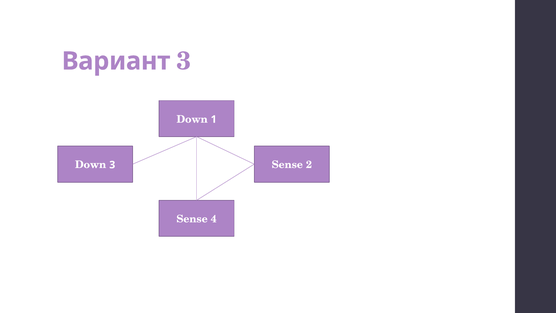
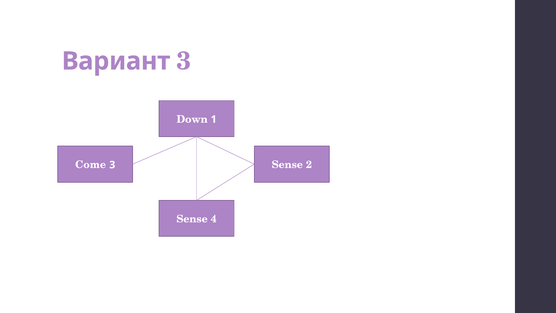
Down at (91, 165): Down -> Come
